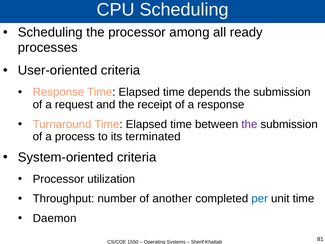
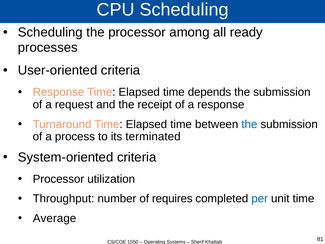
the at (249, 124) colour: purple -> blue
another: another -> requires
Daemon: Daemon -> Average
